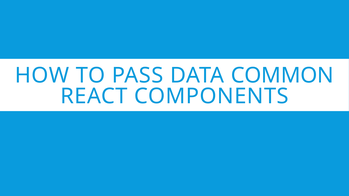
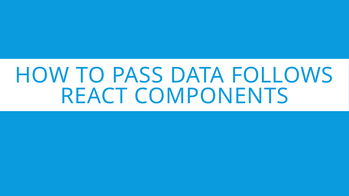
COMMON: COMMON -> FOLLOWS
